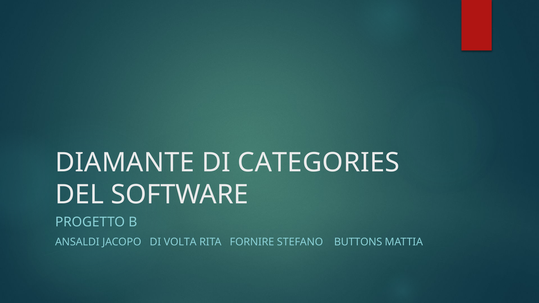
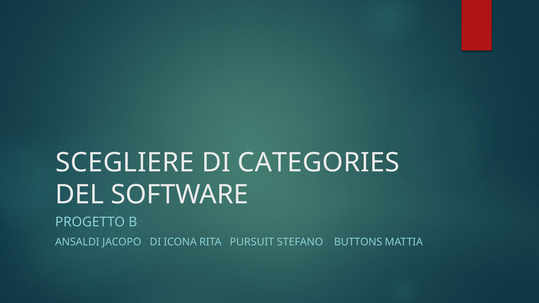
DIAMANTE: DIAMANTE -> SCEGLIERE
VOLTA: VOLTA -> ICONA
FORNIRE: FORNIRE -> PURSUIT
